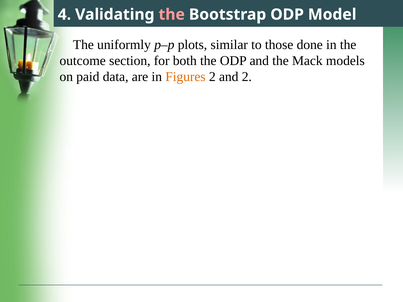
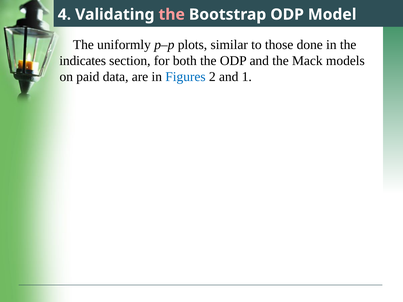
outcome: outcome -> indicates
Figures colour: orange -> blue
and 2: 2 -> 1
